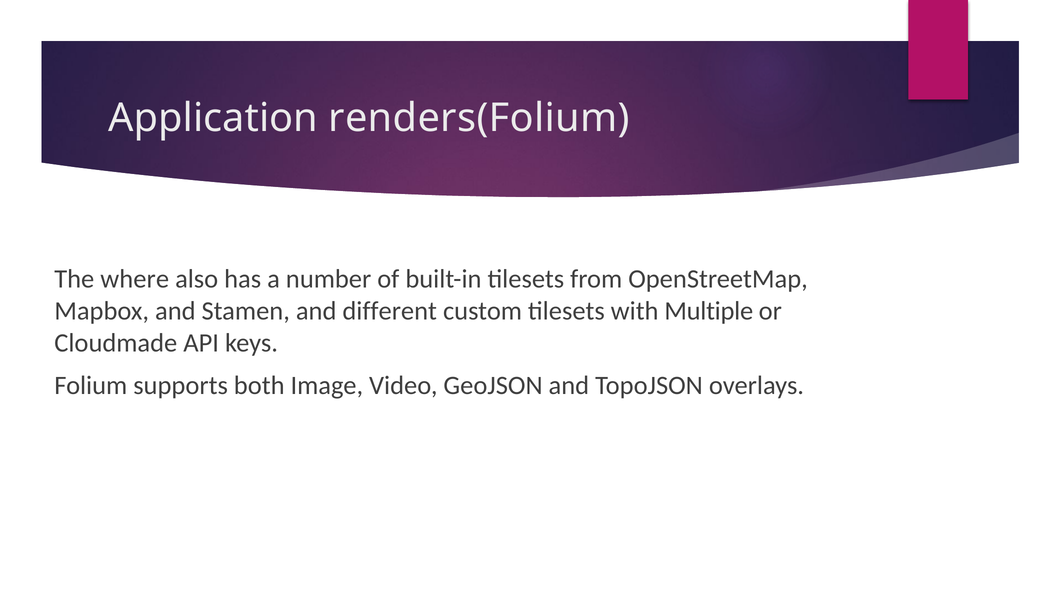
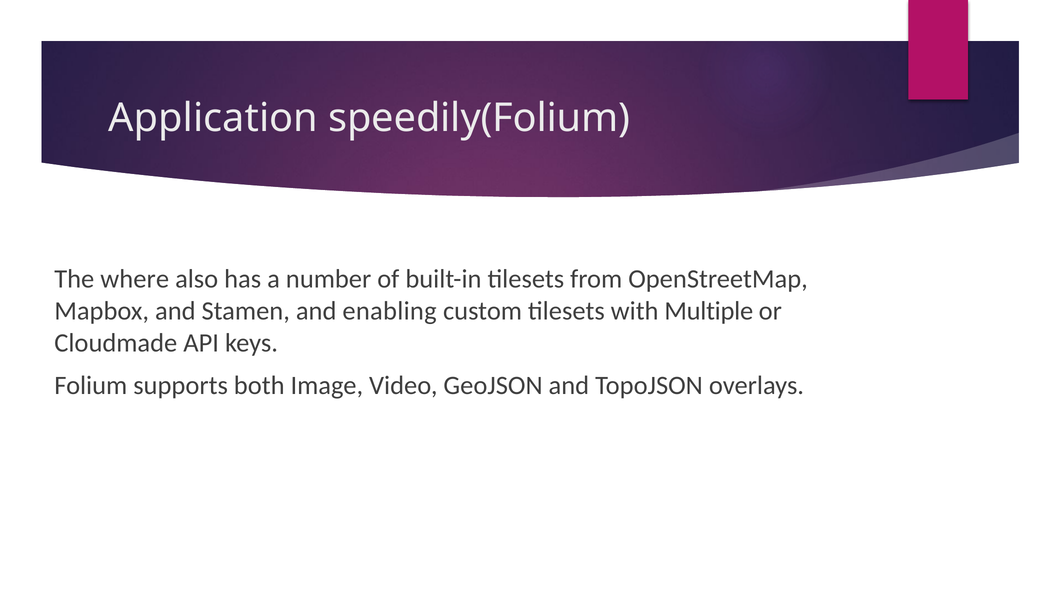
renders(Folium: renders(Folium -> speedily(Folium
different: different -> enabling
